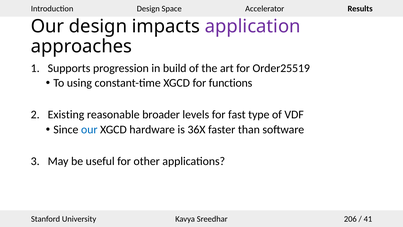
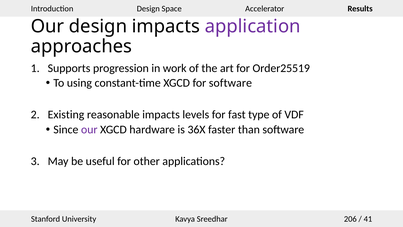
build: build -> work
for functions: functions -> software
reasonable broader: broader -> impacts
our at (89, 129) colour: blue -> purple
